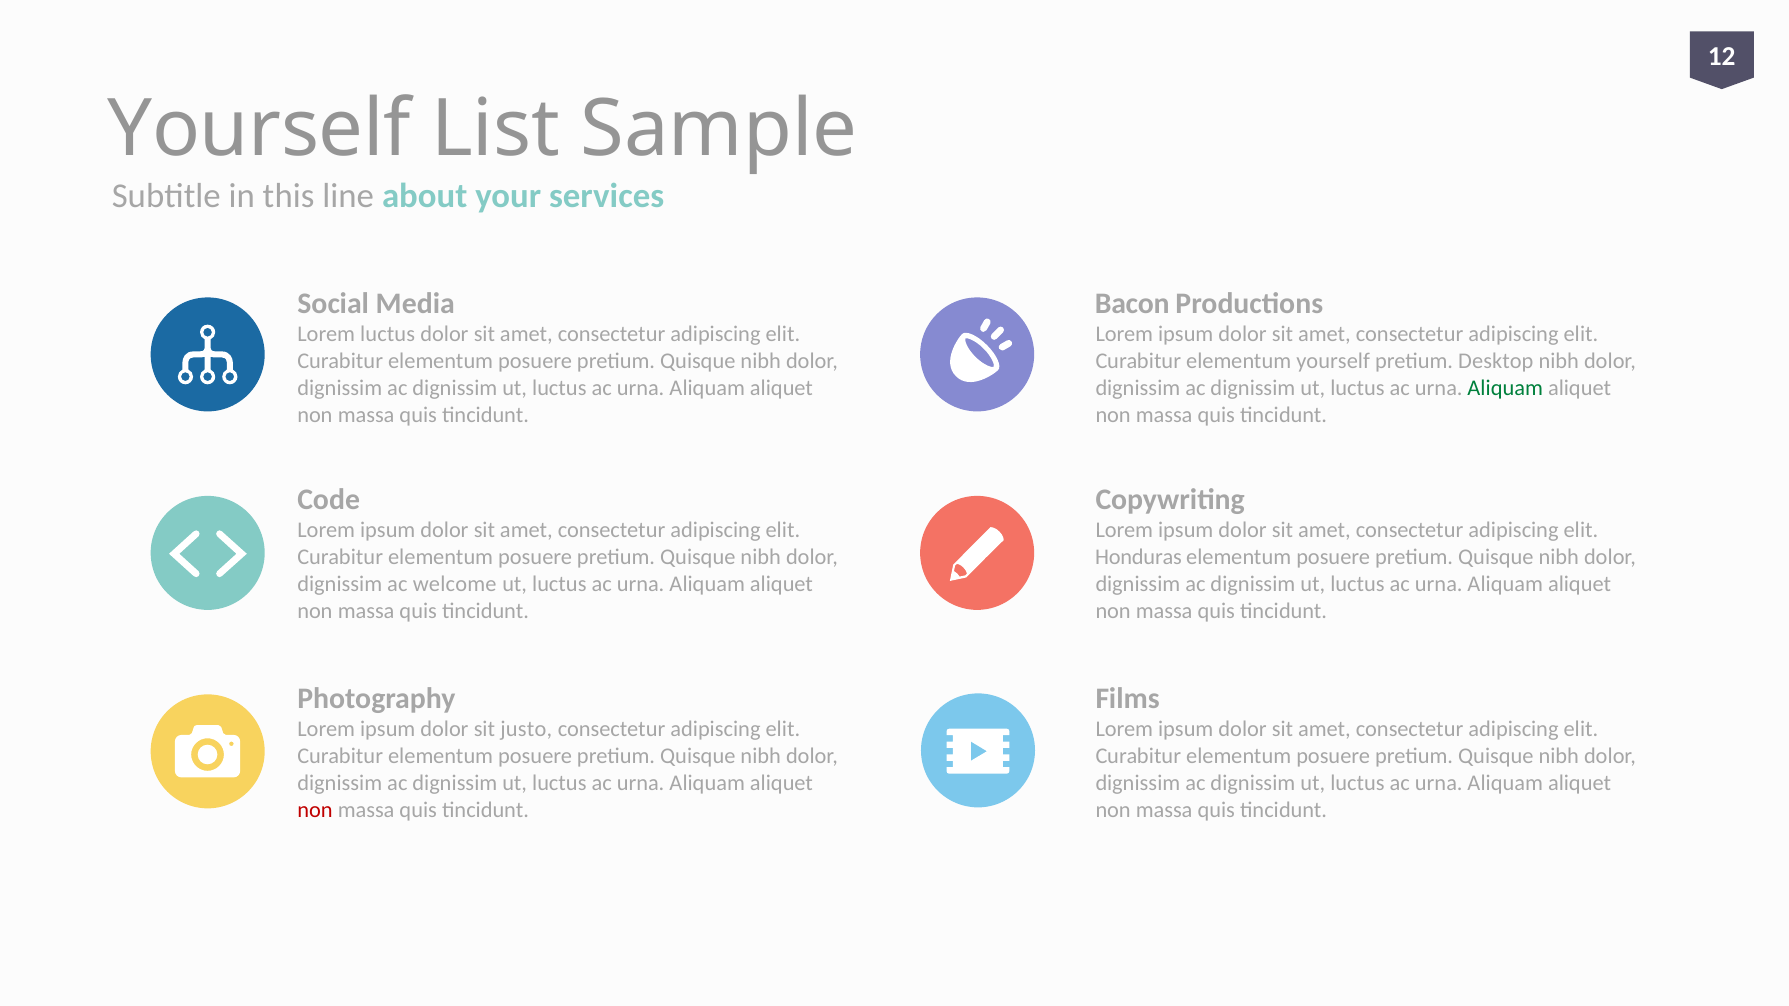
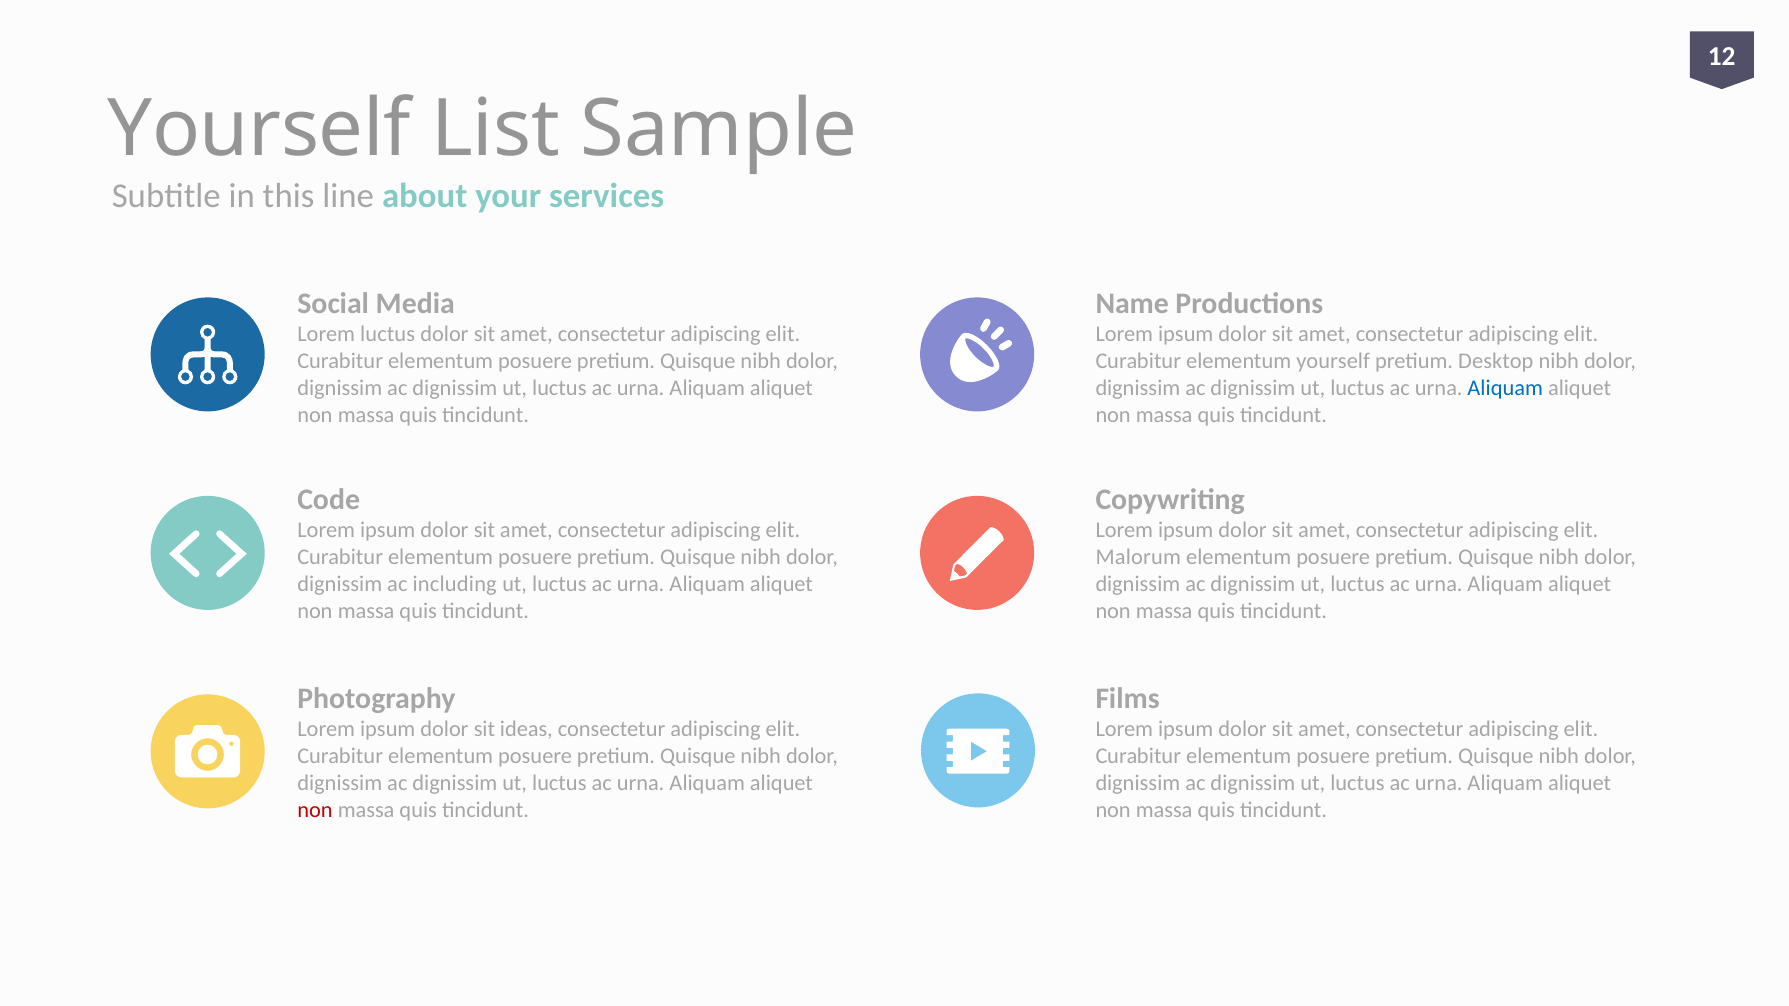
Bacon: Bacon -> Name
Aliquam at (1505, 388) colour: green -> blue
Honduras: Honduras -> Malorum
welcome: welcome -> including
justo: justo -> ideas
